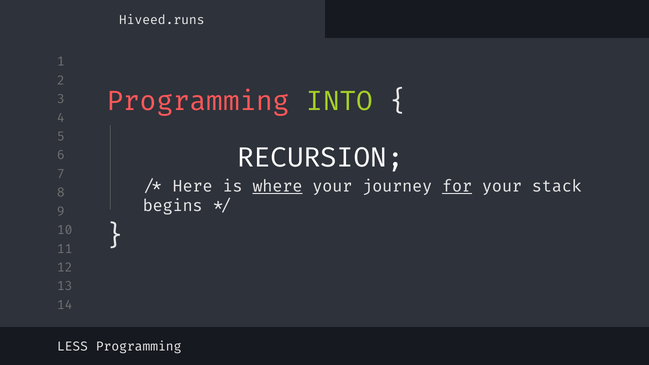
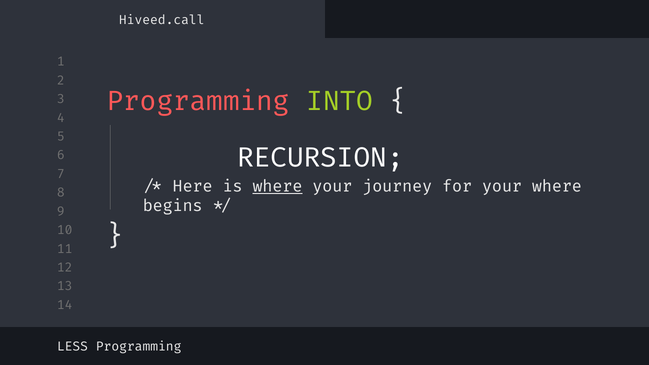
Hiveed.runs: Hiveed.runs -> Hiveed.call
for underline: present -> none
your stack: stack -> where
